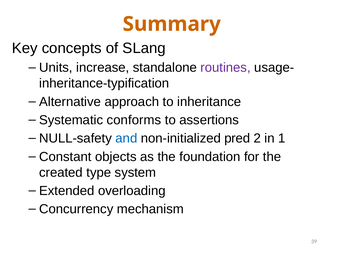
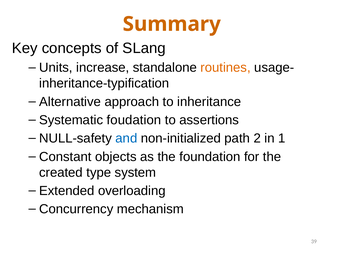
routines colour: purple -> orange
conforms: conforms -> foudation
pred: pred -> path
